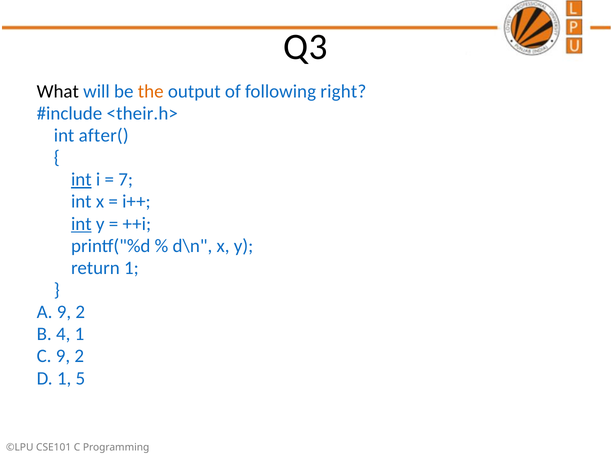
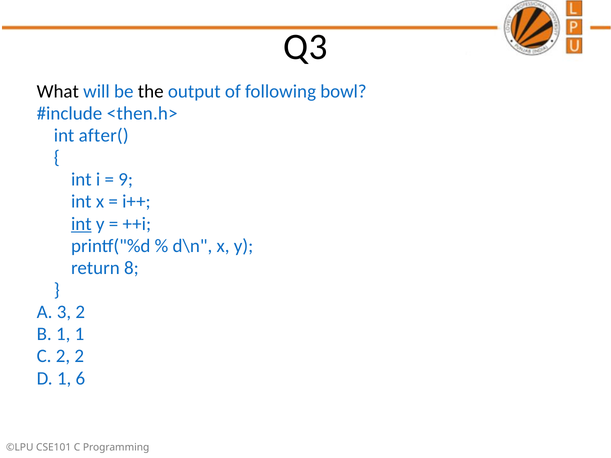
the colour: orange -> black
right: right -> bowl
<their.h>: <their.h> -> <then.h>
int at (81, 180) underline: present -> none
7: 7 -> 9
return 1: 1 -> 8
A 9: 9 -> 3
B 4: 4 -> 1
C 9: 9 -> 2
5: 5 -> 6
